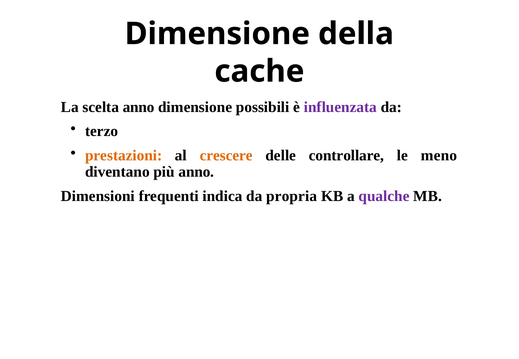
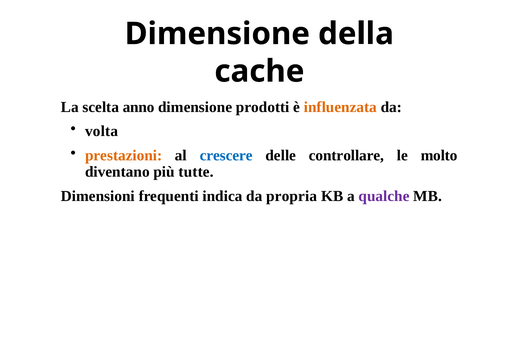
possibili: possibili -> prodotti
influenzata colour: purple -> orange
terzo: terzo -> volta
crescere colour: orange -> blue
meno: meno -> molto
più anno: anno -> tutte
